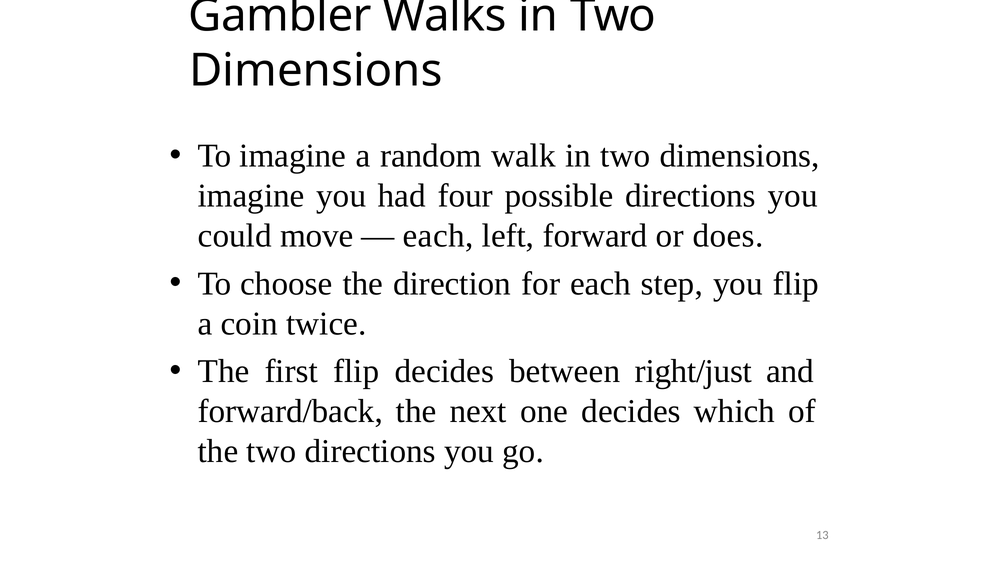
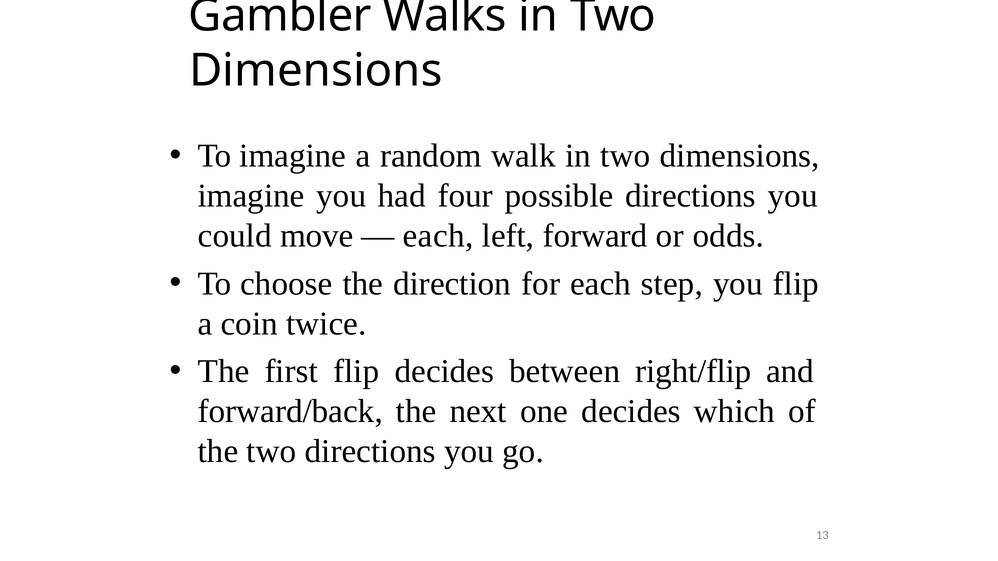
does: does -> odds
right/just: right/just -> right/flip
